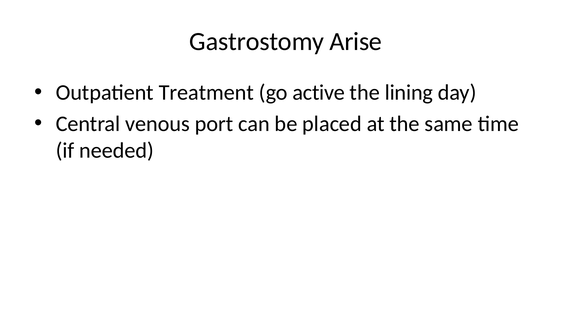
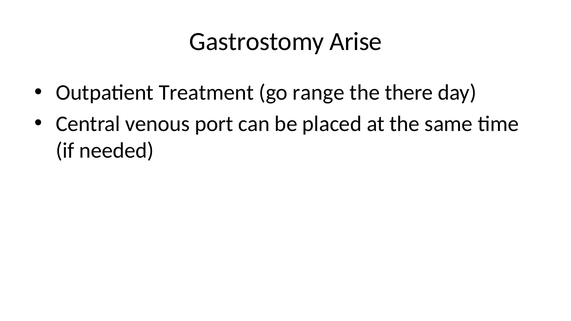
active: active -> range
lining: lining -> there
